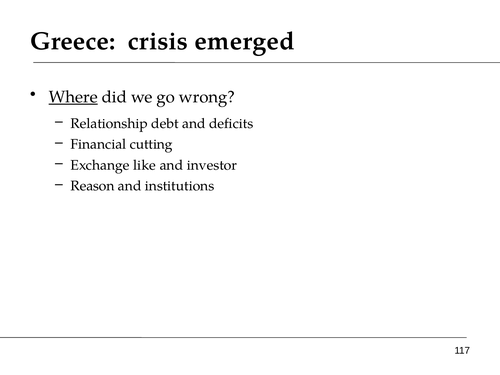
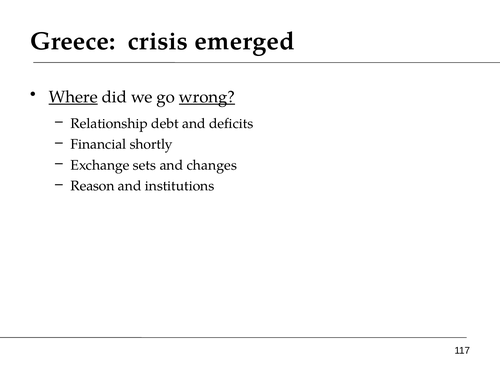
wrong underline: none -> present
cutting: cutting -> shortly
like: like -> sets
investor: investor -> changes
